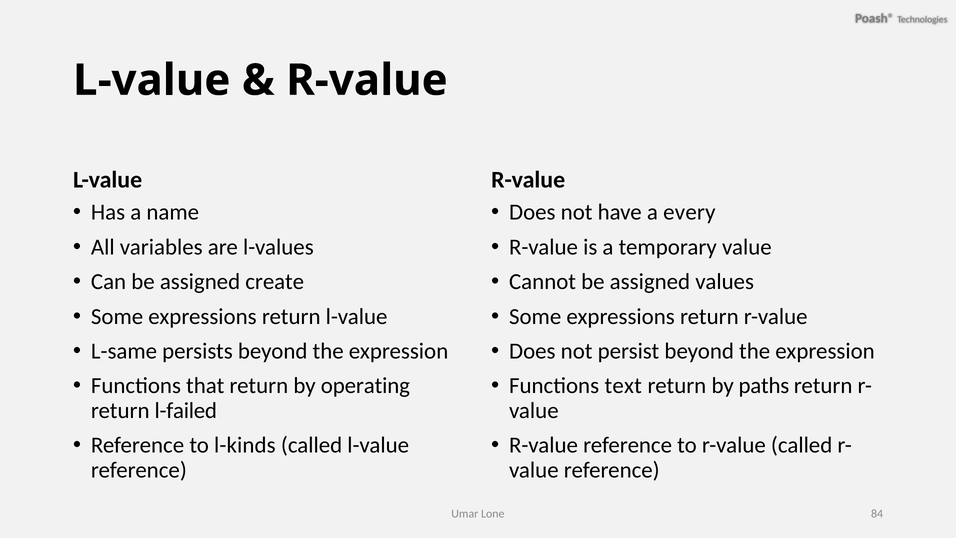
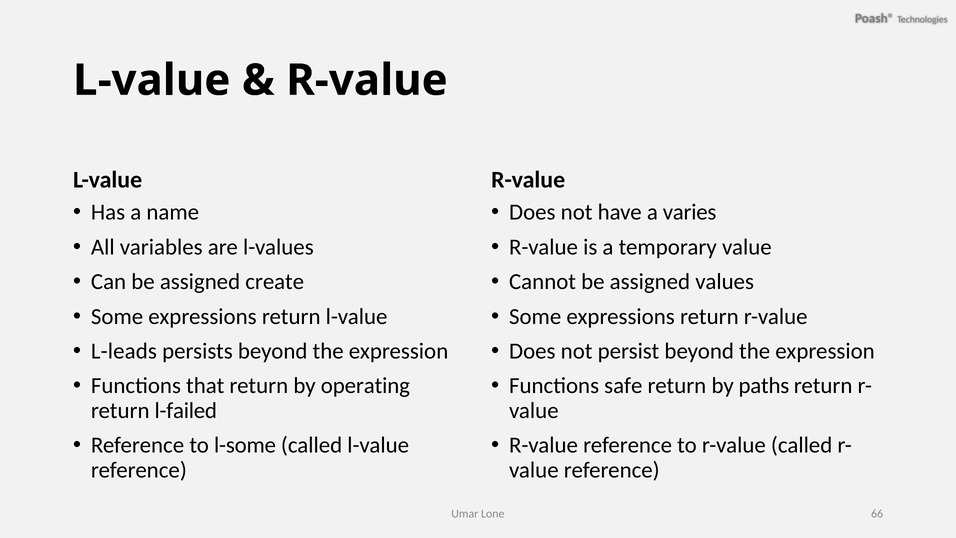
every: every -> varies
L-same: L-same -> L-leads
text: text -> safe
l-kinds: l-kinds -> l-some
84: 84 -> 66
